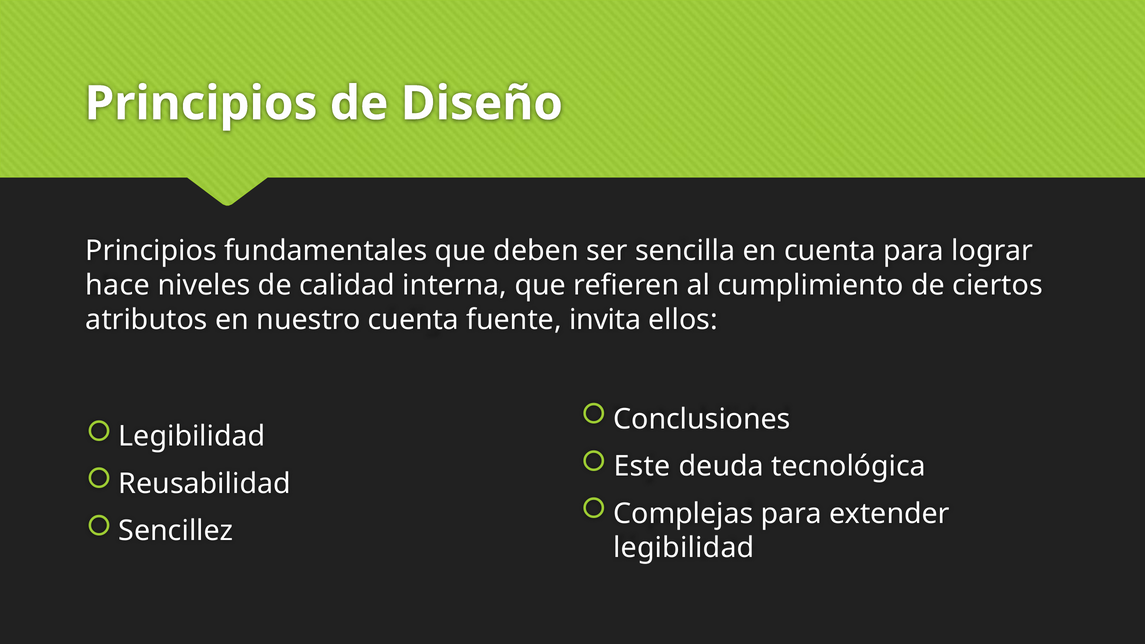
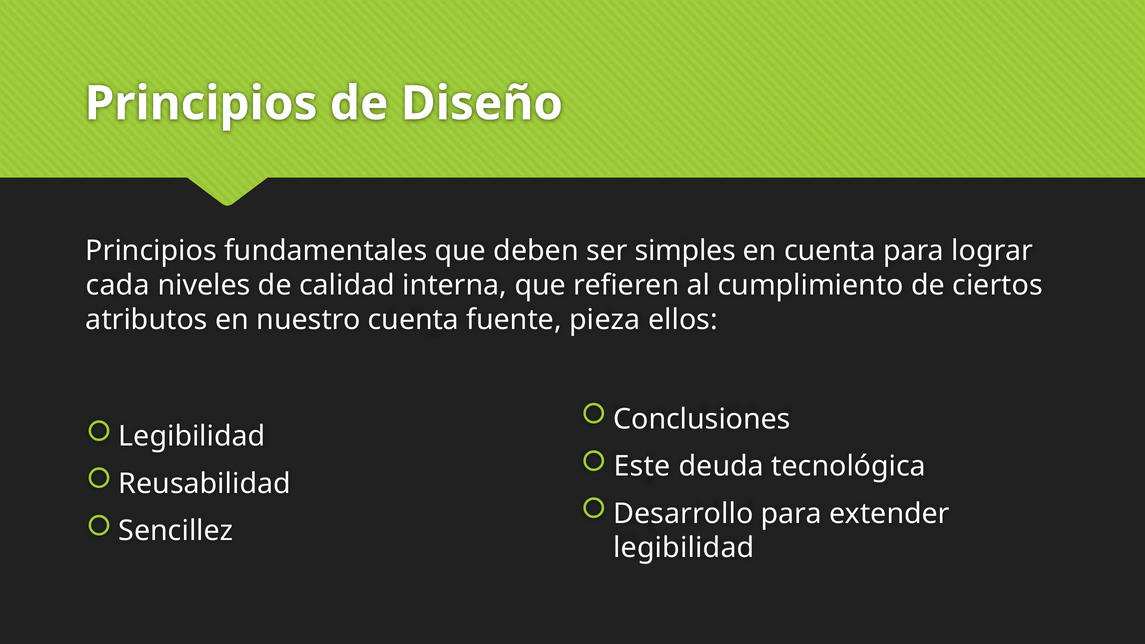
sencilla: sencilla -> simples
hace: hace -> cada
invita: invita -> pieza
Complejas: Complejas -> Desarrollo
